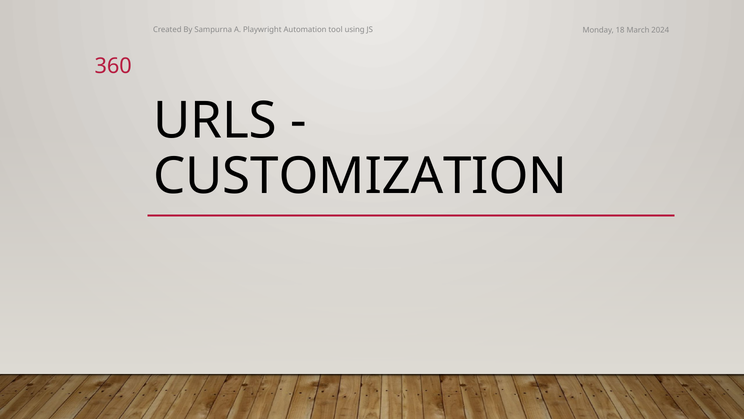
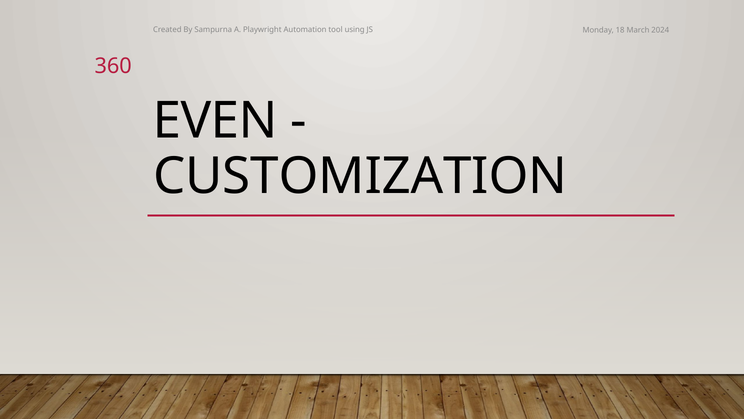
URLS: URLS -> EVEN
